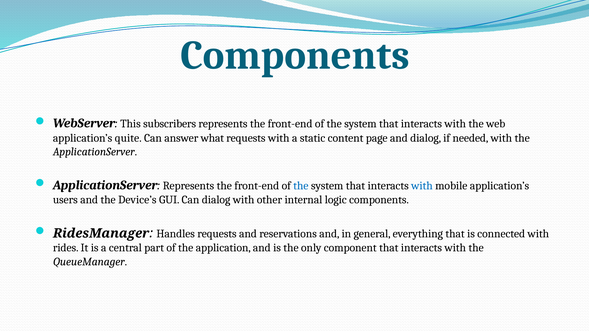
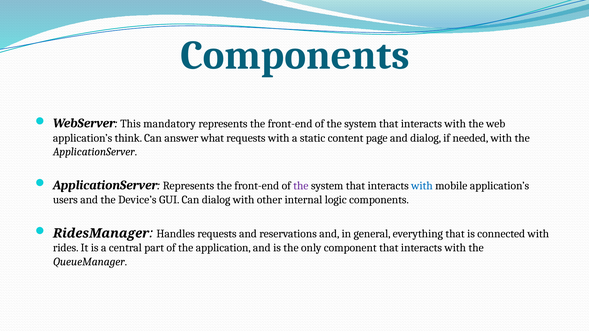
subscribers: subscribers -> mandatory
quite: quite -> think
the at (301, 186) colour: blue -> purple
